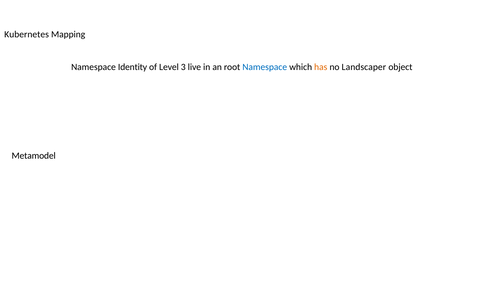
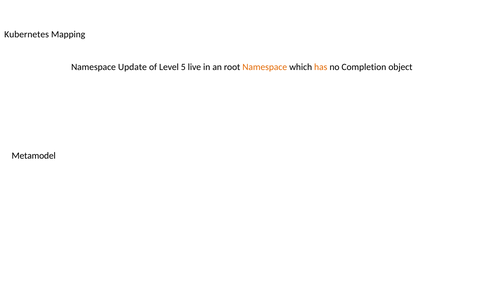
Identity: Identity -> Update
3: 3 -> 5
Namespace at (265, 67) colour: blue -> orange
Landscaper: Landscaper -> Completion
